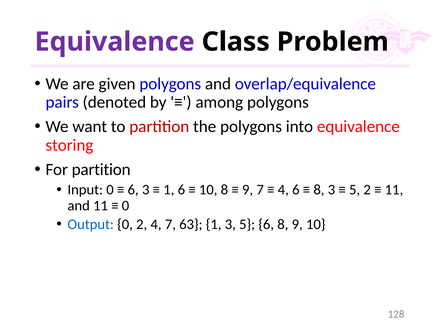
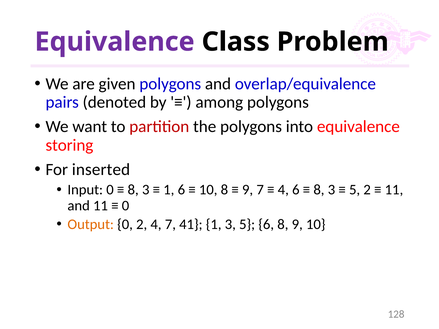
For partition: partition -> inserted
6 at (133, 190): 6 -> 8
Output colour: blue -> orange
63: 63 -> 41
